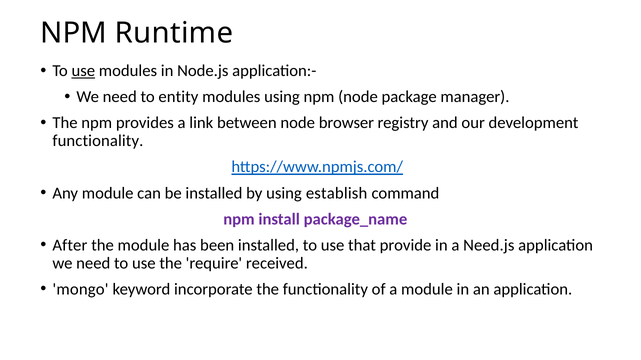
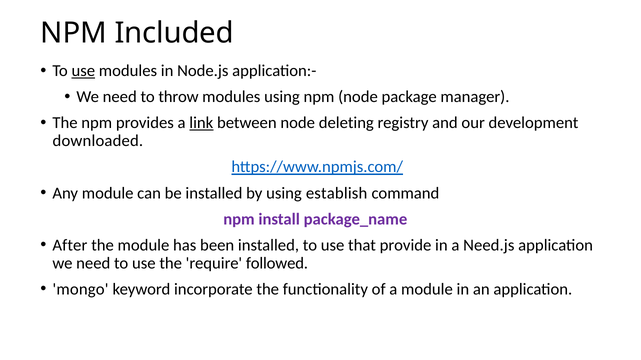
Runtime: Runtime -> Included
entity: entity -> throw
link underline: none -> present
browser: browser -> deleting
functionality at (98, 141): functionality -> downloaded
received: received -> followed
